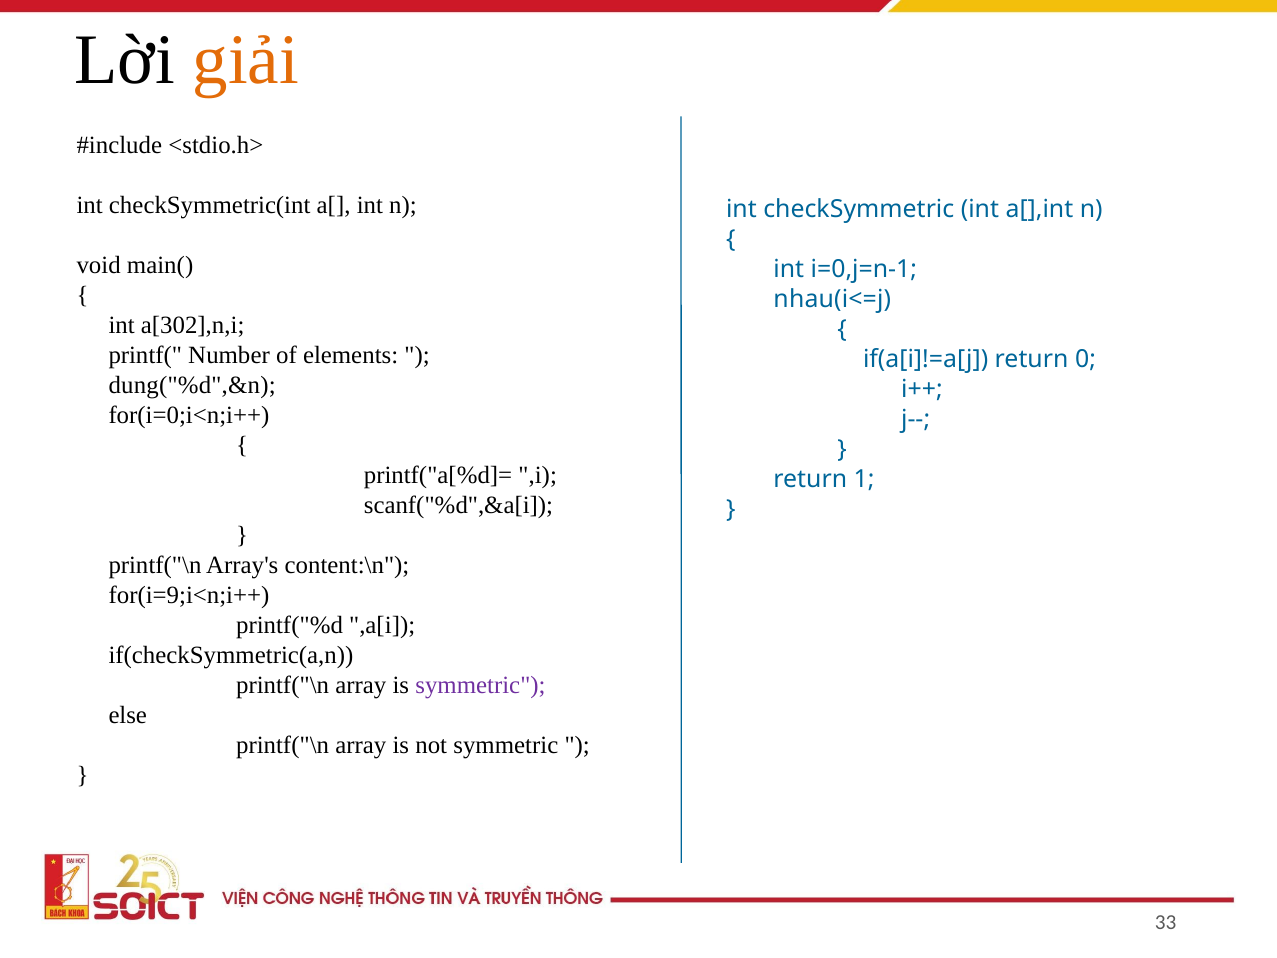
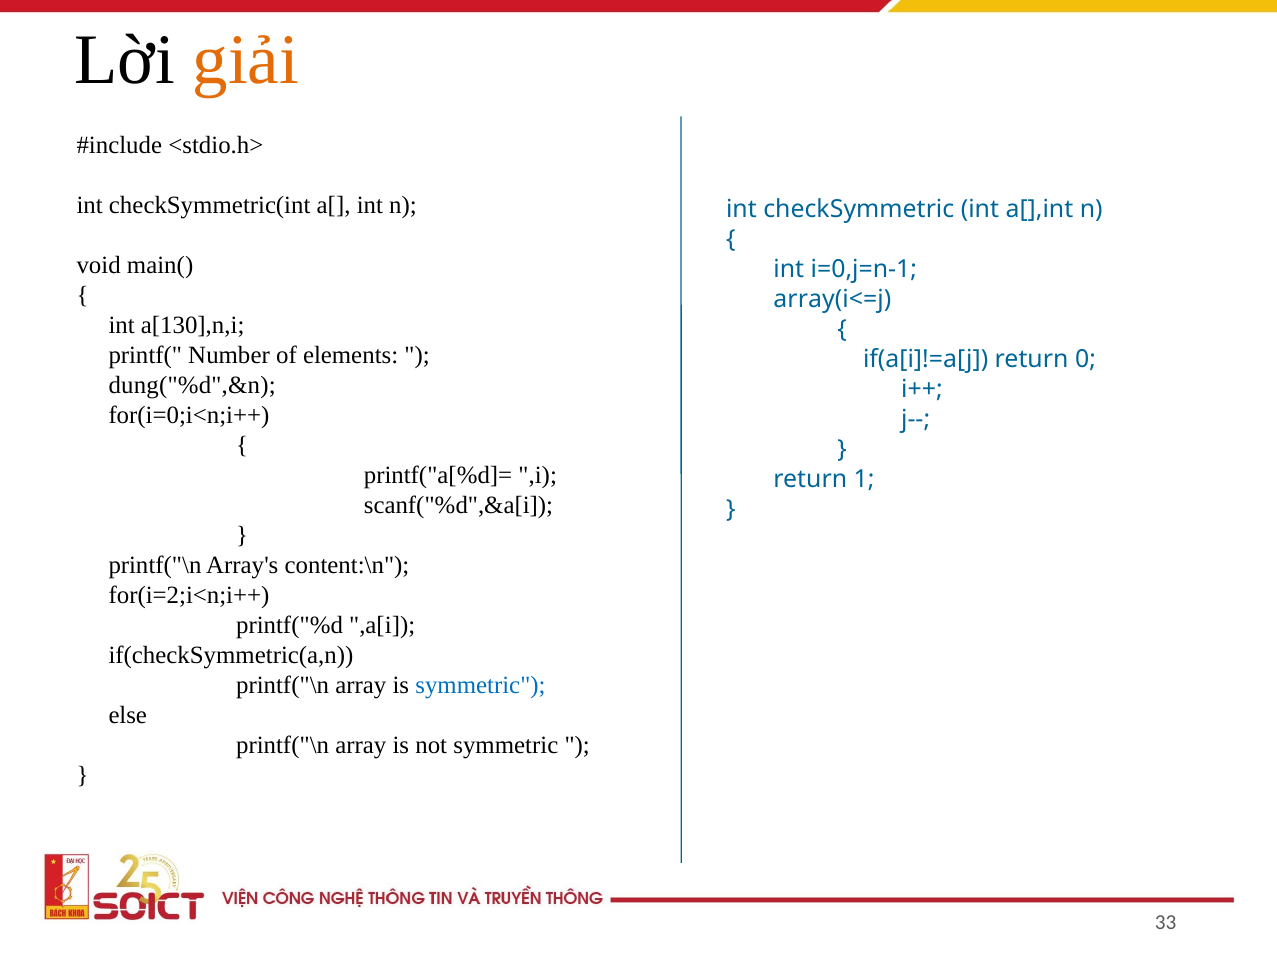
nhau(i<=j: nhau(i<=j -> array(i<=j
a[302],n,i: a[302],n,i -> a[130],n,i
for(i=9;i<n;i++: for(i=9;i<n;i++ -> for(i=2;i<n;i++
symmetric at (480, 685) colour: purple -> blue
